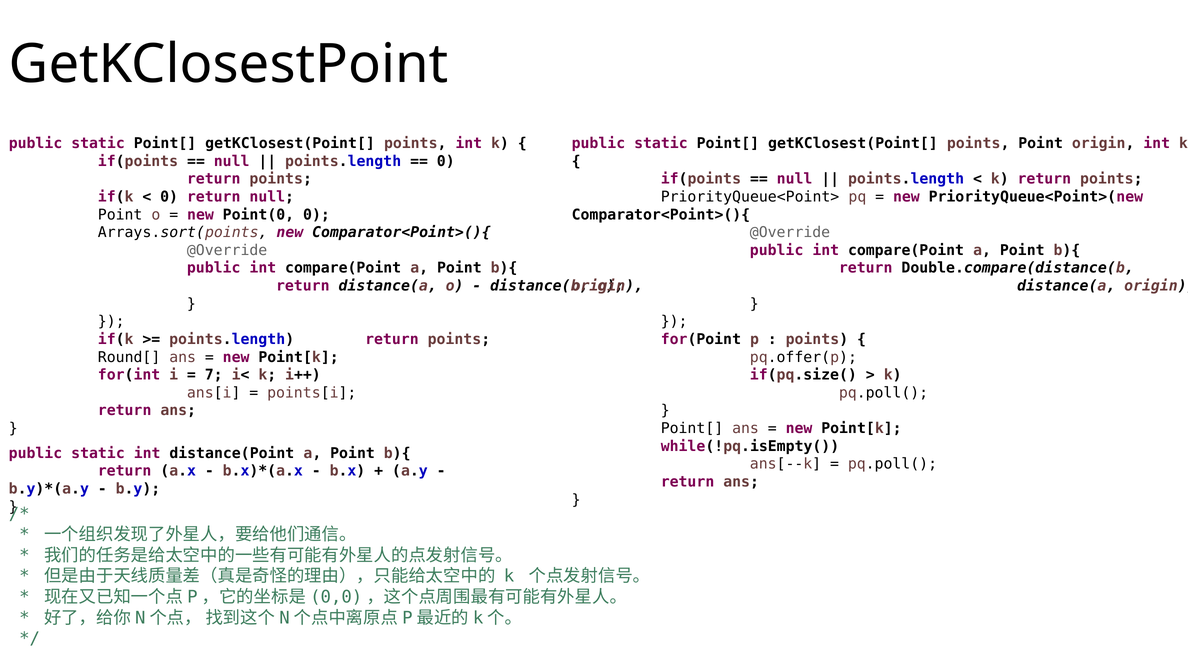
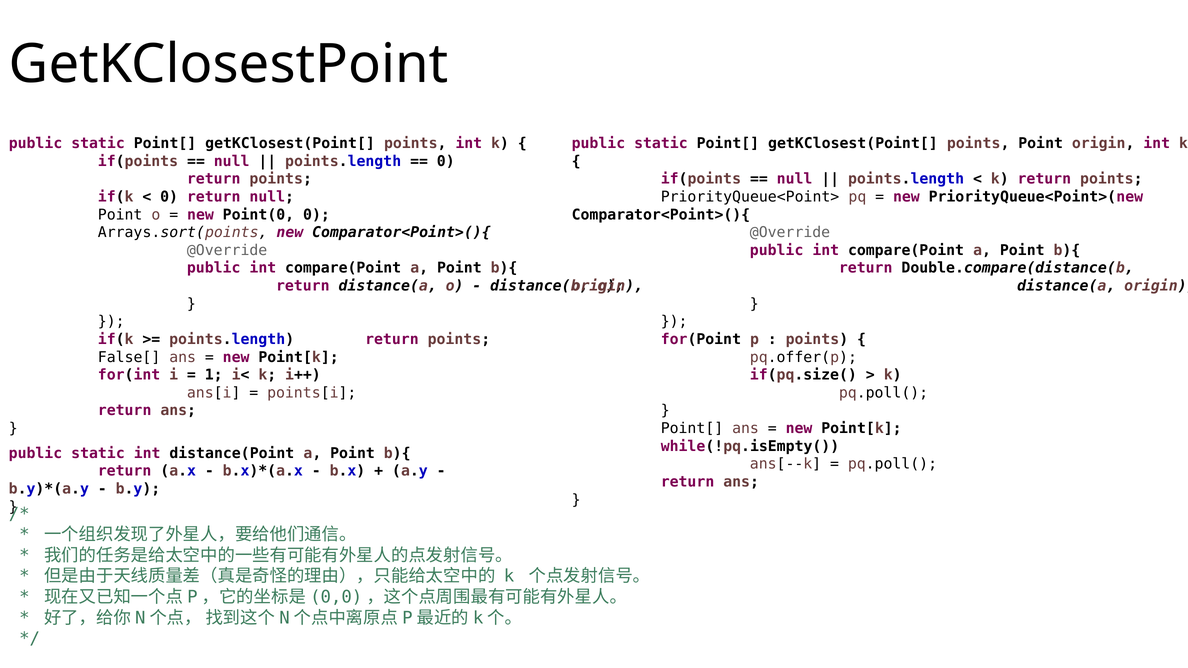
Round[: Round[ -> False[
7: 7 -> 1
